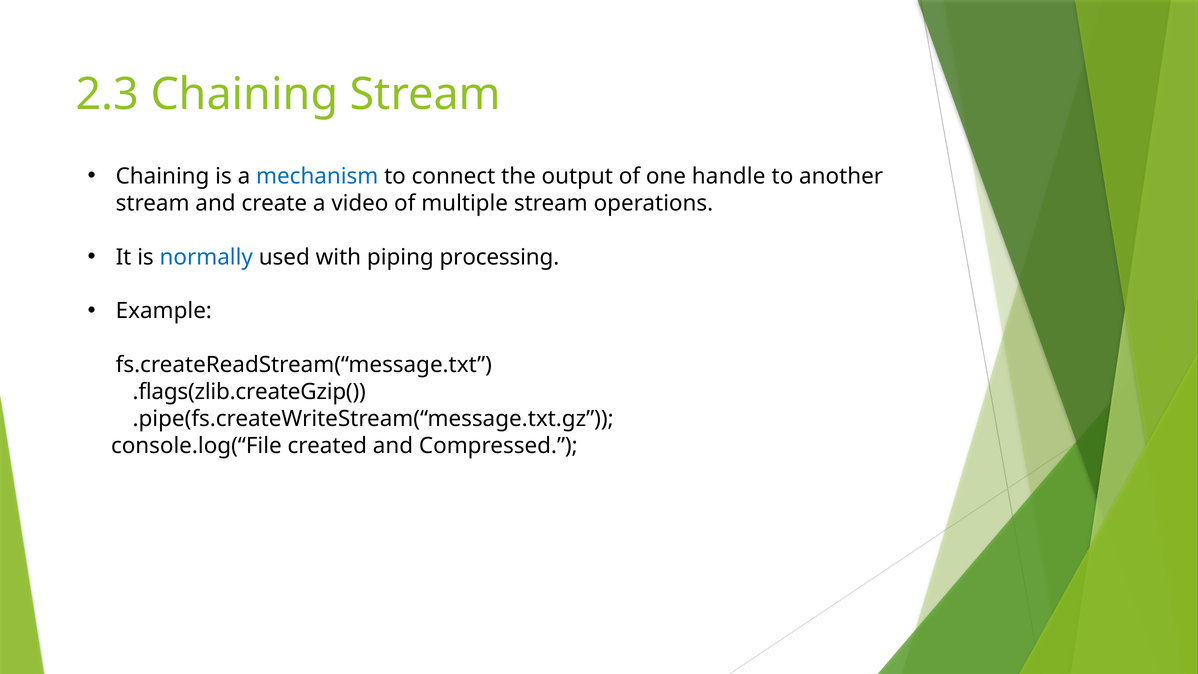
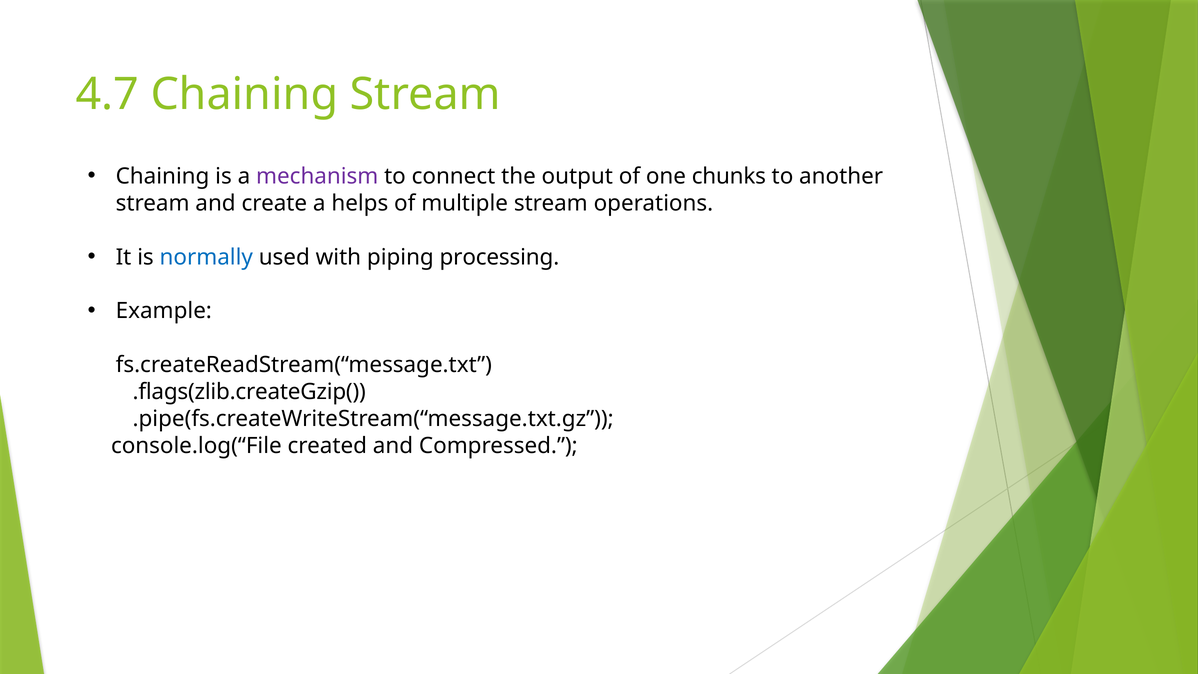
2.3: 2.3 -> 4.7
mechanism colour: blue -> purple
handle: handle -> chunks
video: video -> helps
